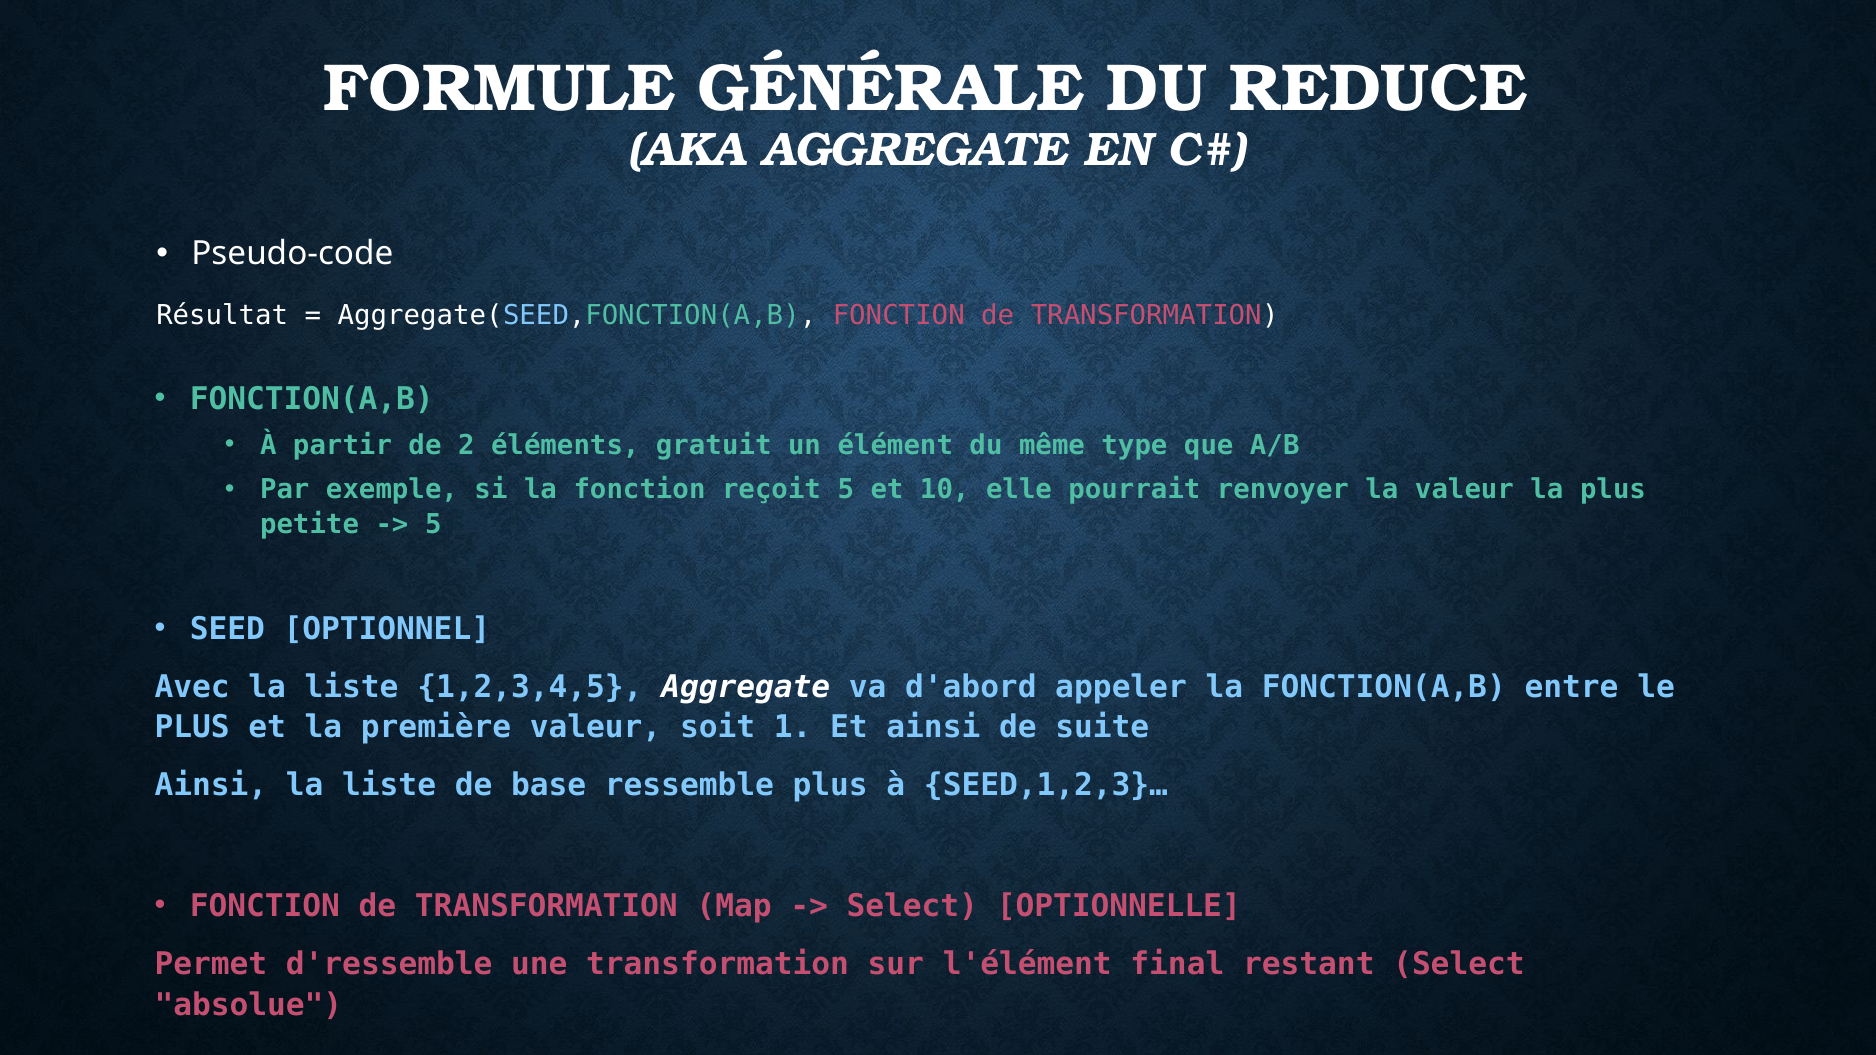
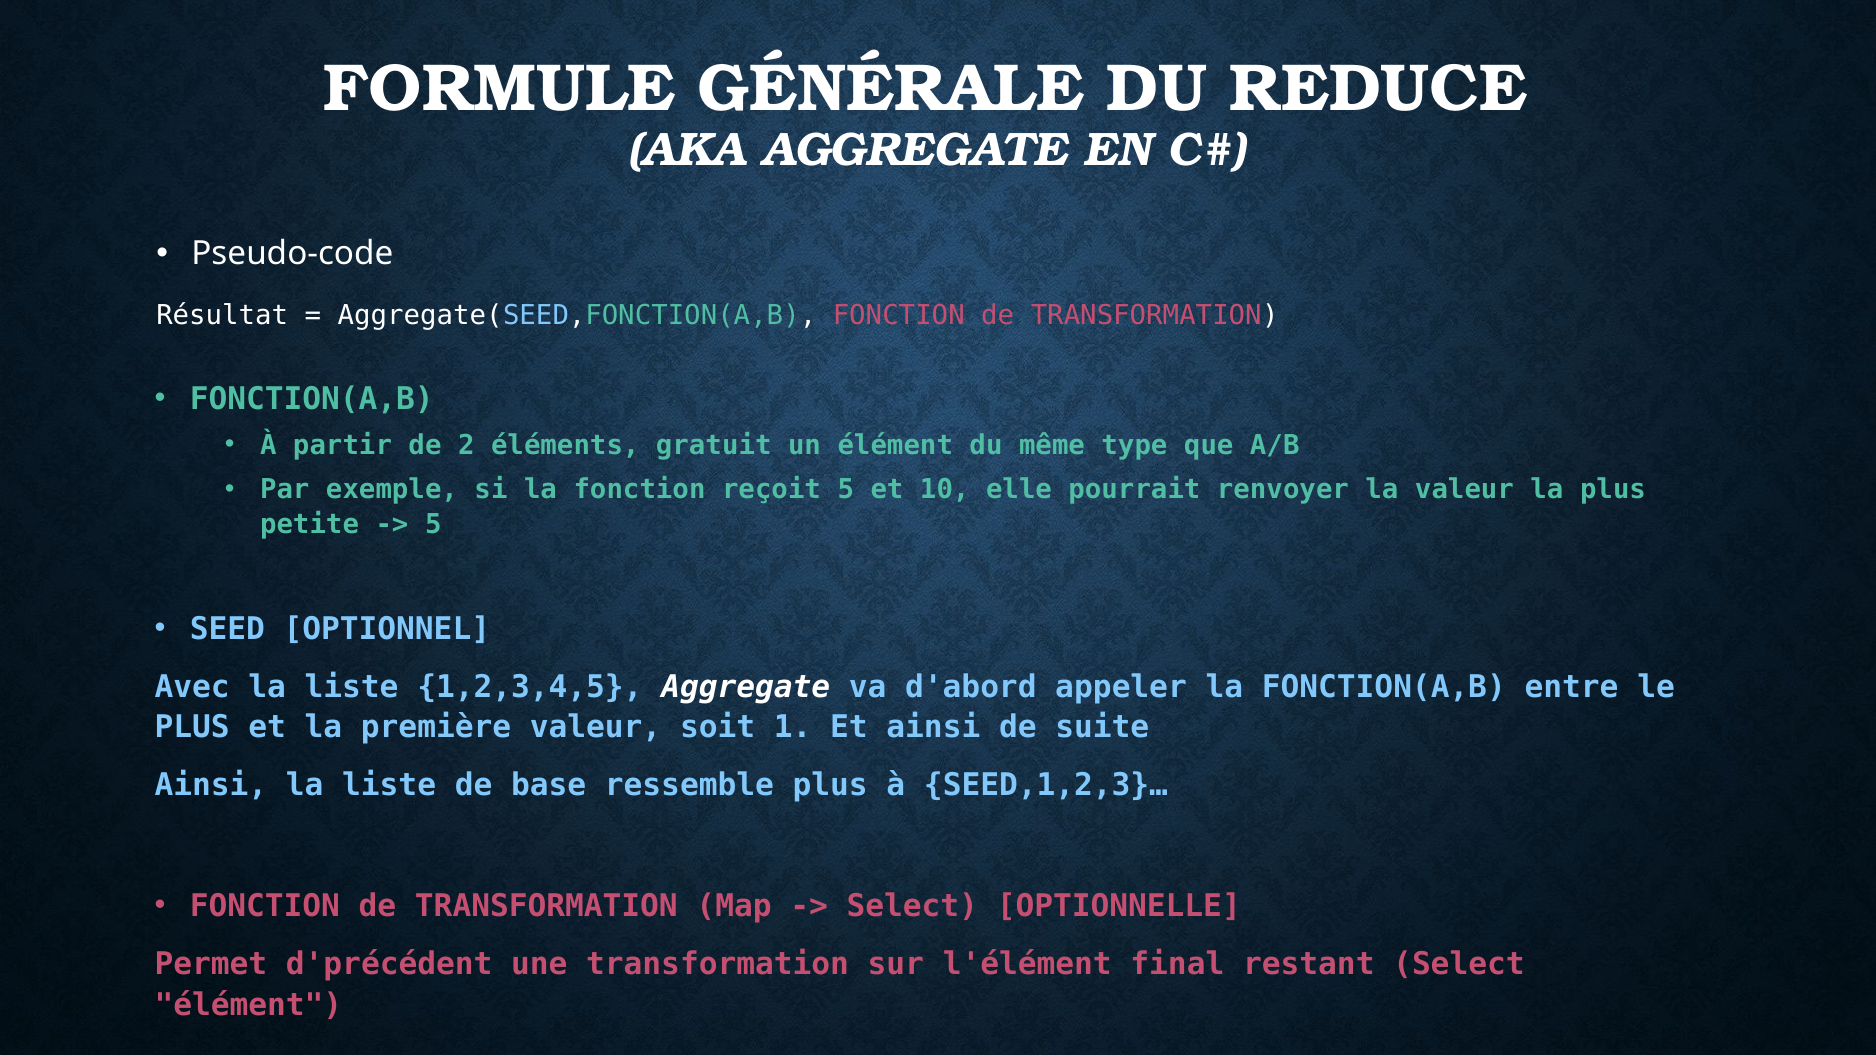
d'ressemble: d'ressemble -> d'précédent
absolue at (248, 1005): absolue -> élément
